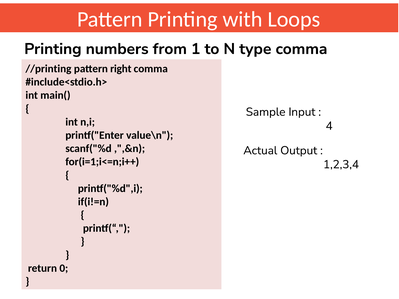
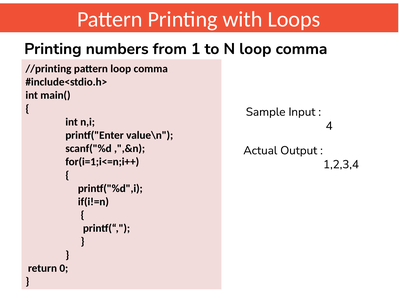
N type: type -> loop
pattern right: right -> loop
